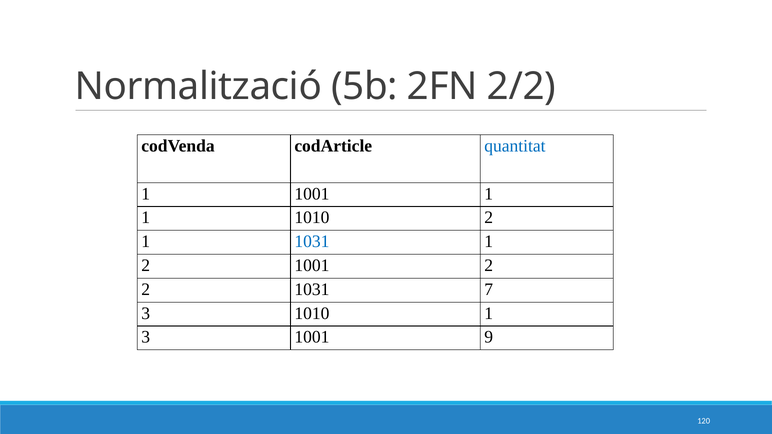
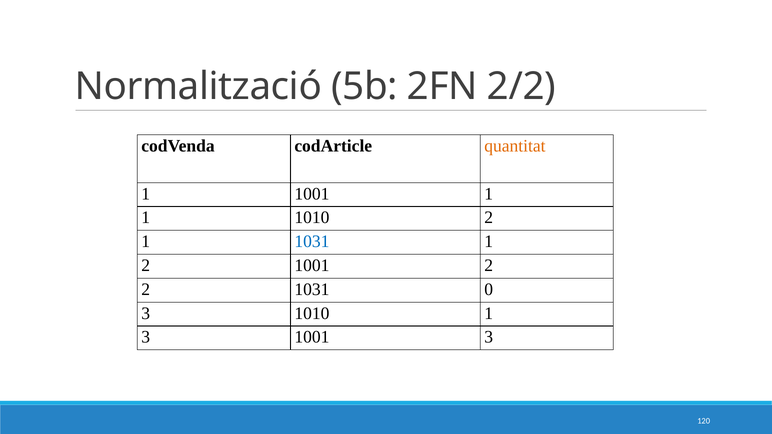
quantitat colour: blue -> orange
7: 7 -> 0
1001 9: 9 -> 3
